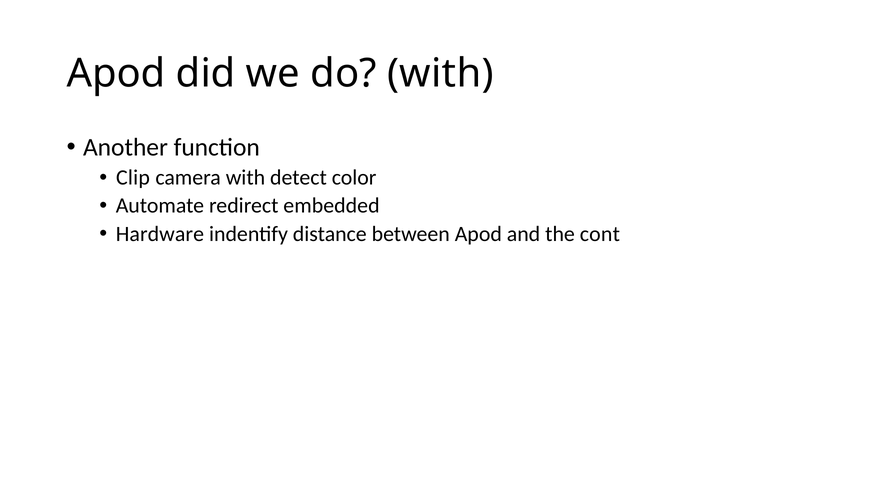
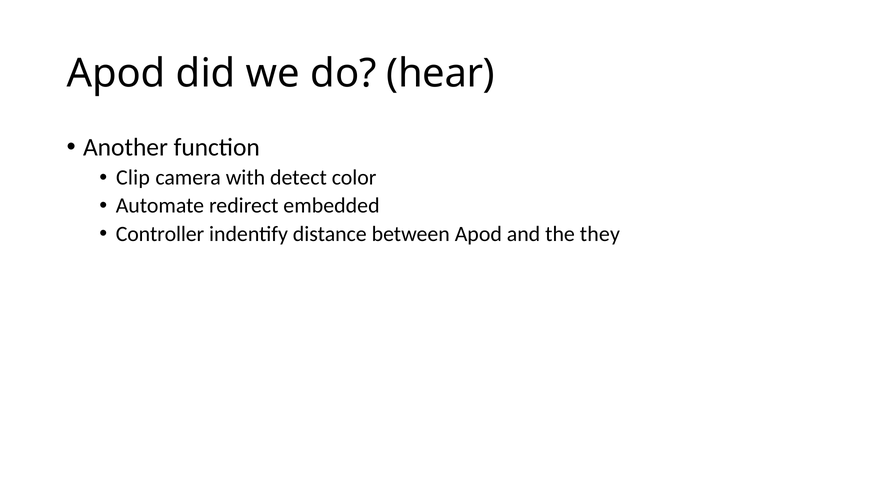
do with: with -> hear
Hardware: Hardware -> Controller
cont: cont -> they
